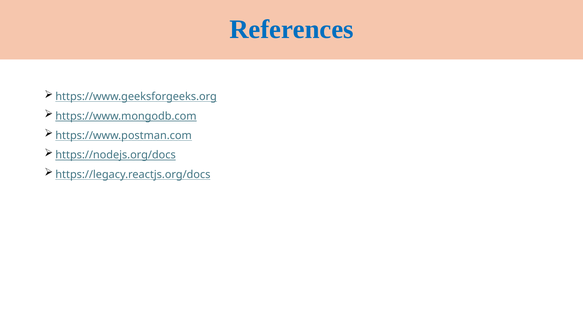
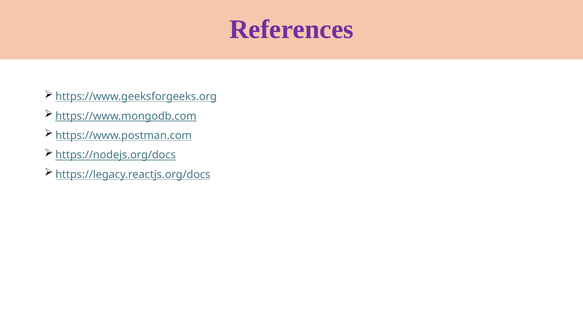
References colour: blue -> purple
